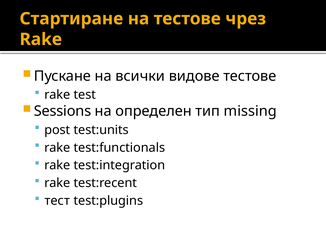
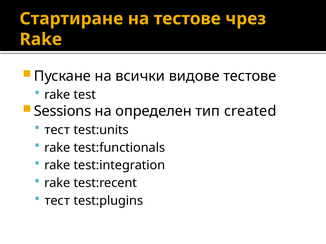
missing: missing -> created
post at (57, 130): post -> тест
